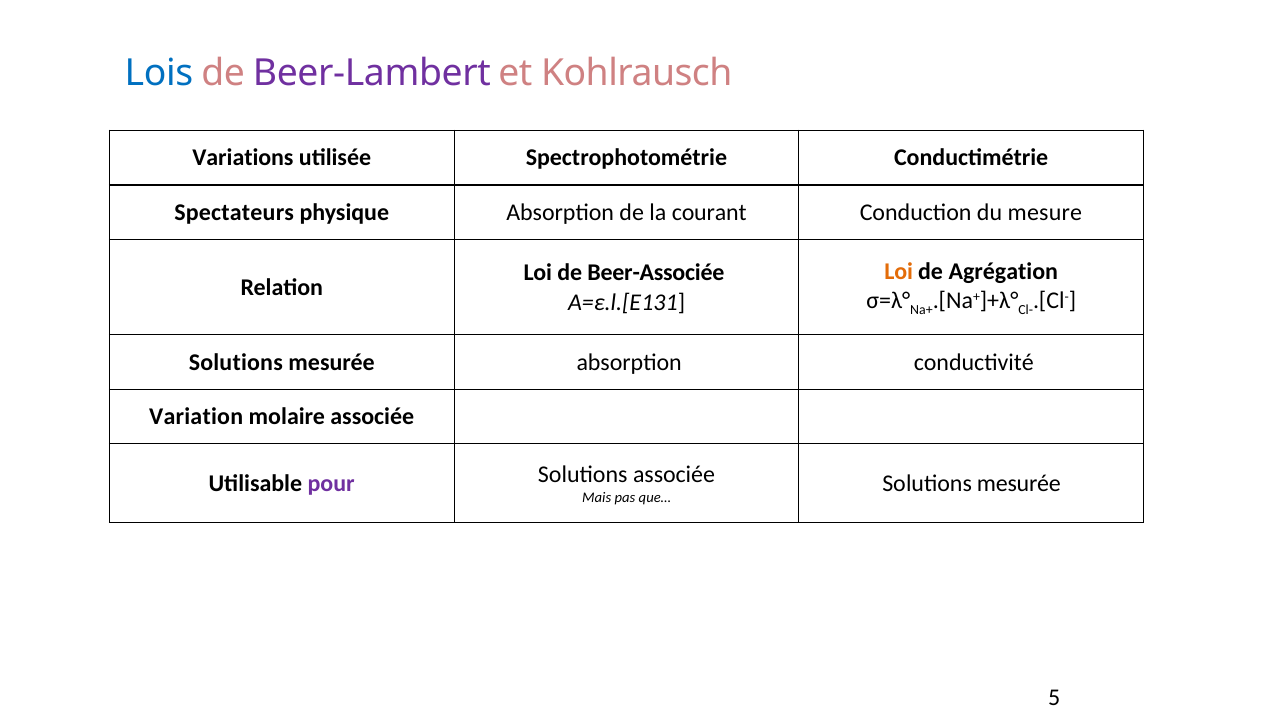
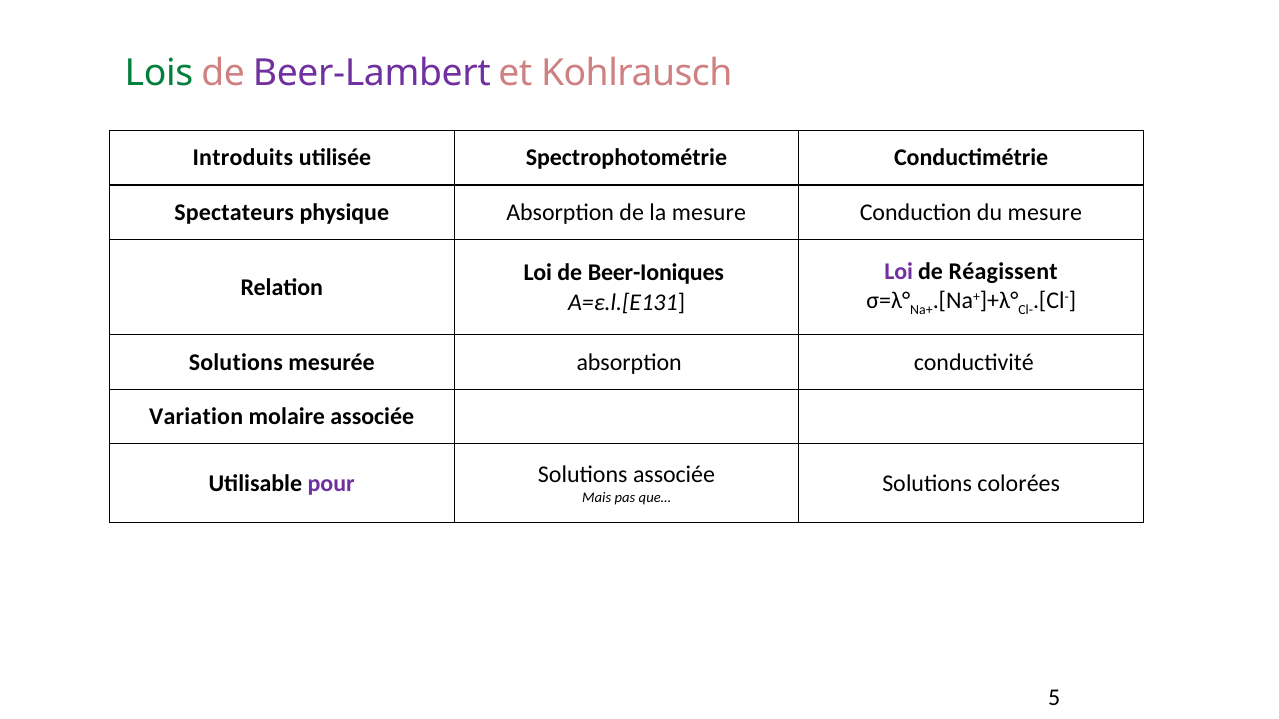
Lois colour: blue -> green
Variations: Variations -> Introduits
la courant: courant -> mesure
Loi at (899, 271) colour: orange -> purple
Agrégation: Agrégation -> Réagissent
Beer-Associée: Beer-Associée -> Beer-Ioniques
mesurée at (1019, 483): mesurée -> colorées
